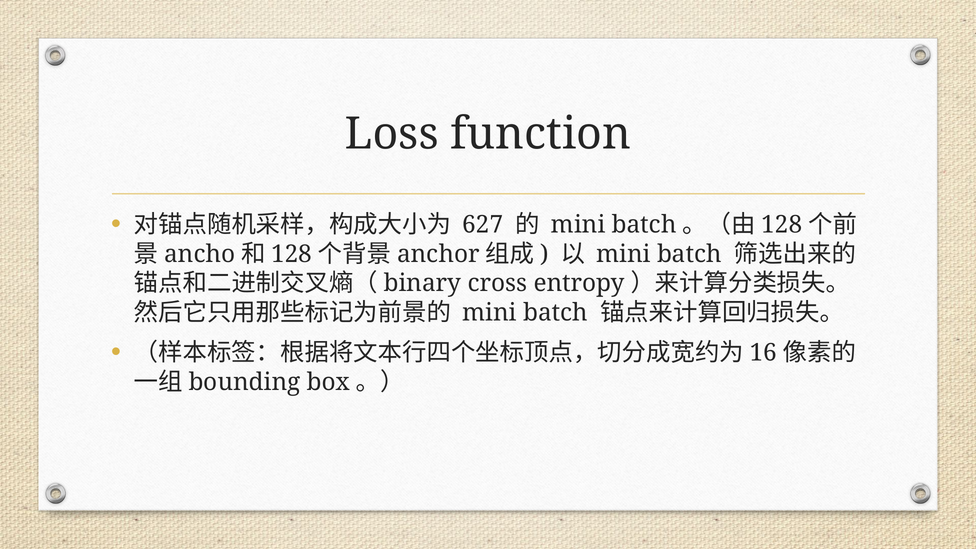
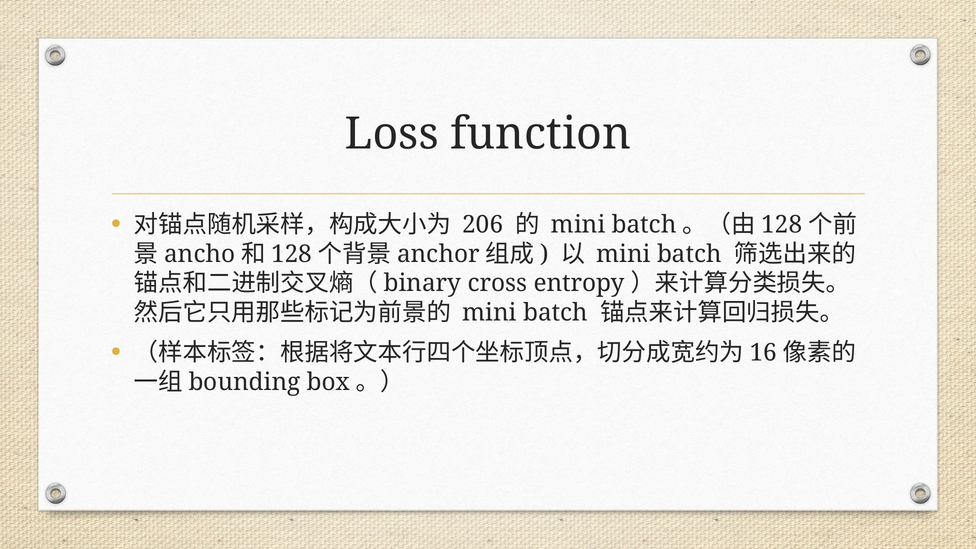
627: 627 -> 206
